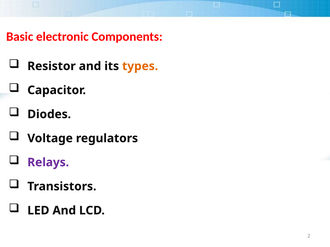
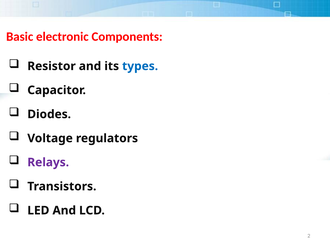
types colour: orange -> blue
